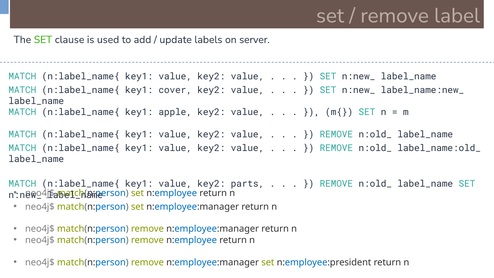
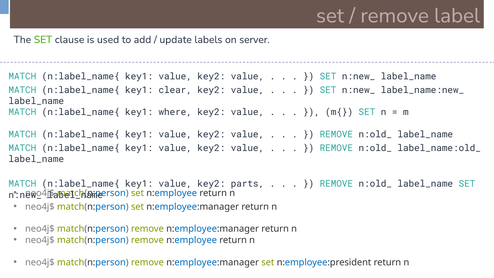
cover: cover -> clear
apple: apple -> where
